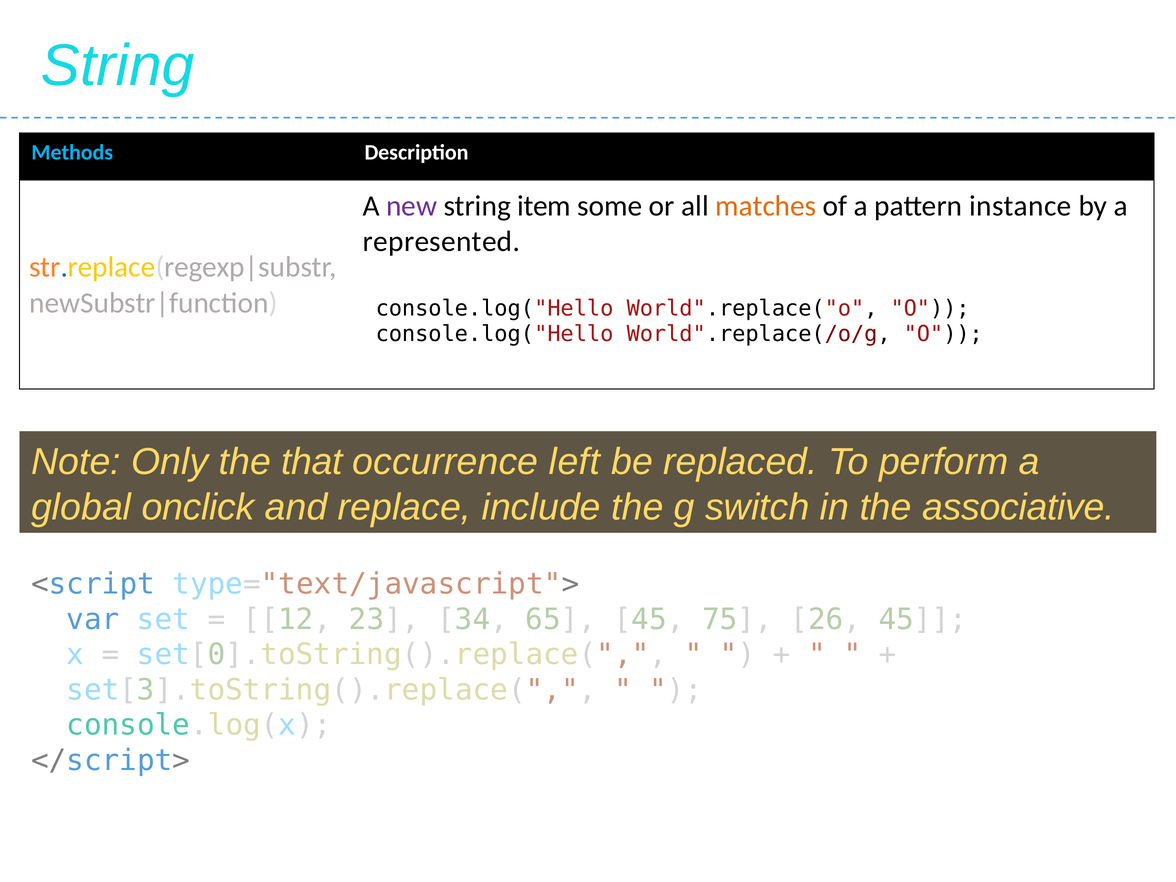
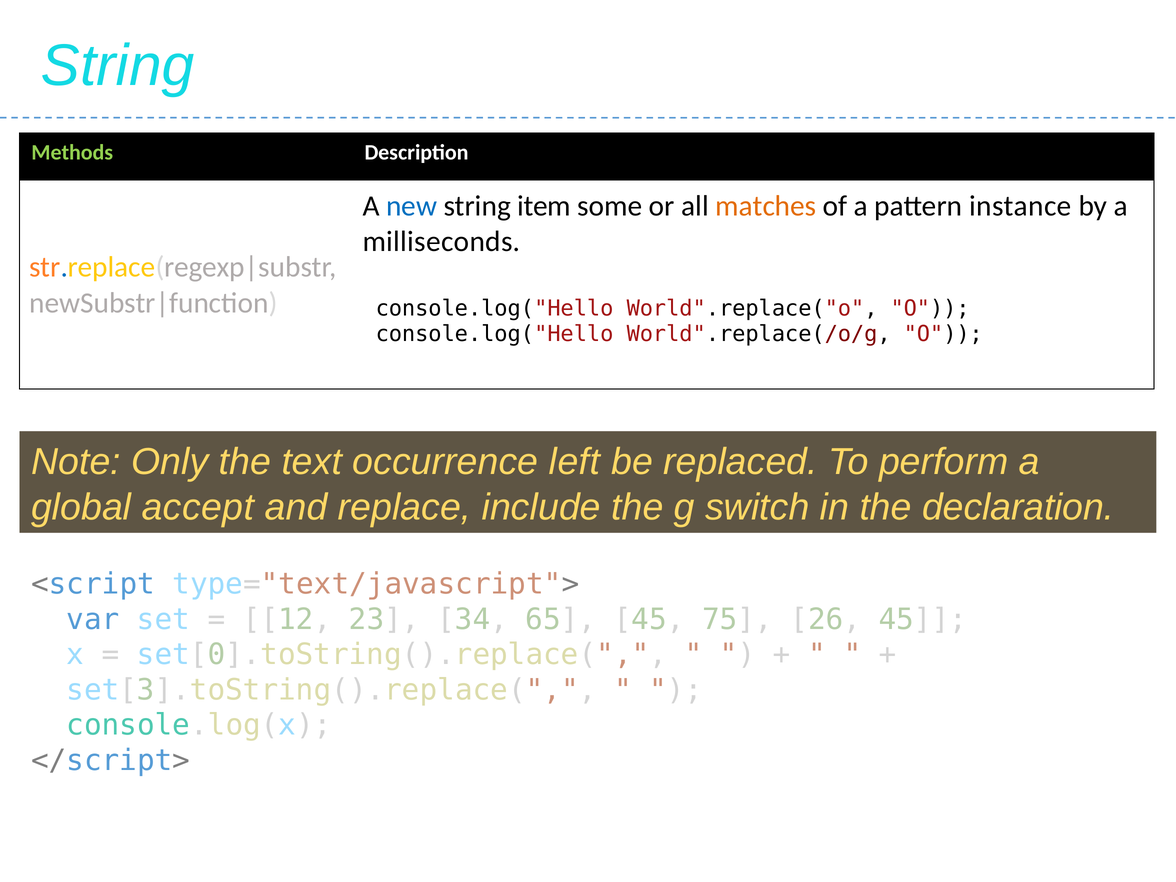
Methods colour: light blue -> light green
new colour: purple -> blue
represented: represented -> milliseconds
that: that -> text
onclick: onclick -> accept
associative: associative -> declaration
